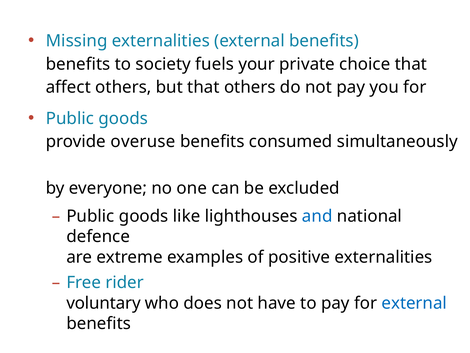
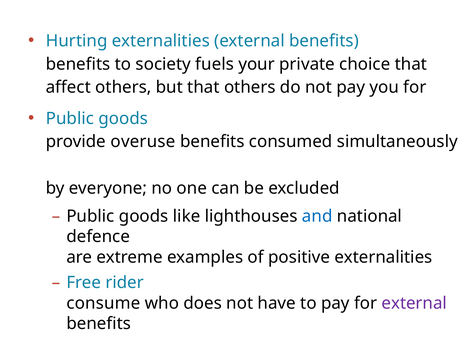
Missing: Missing -> Hurting
voluntary: voluntary -> consume
external at (414, 303) colour: blue -> purple
